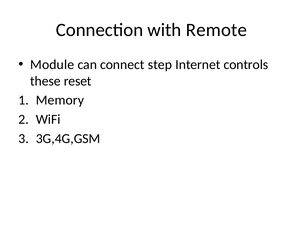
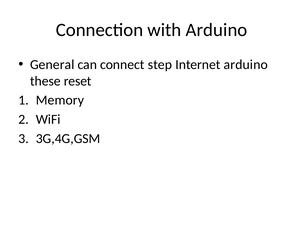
with Remote: Remote -> Arduino
Module: Module -> General
Internet controls: controls -> arduino
